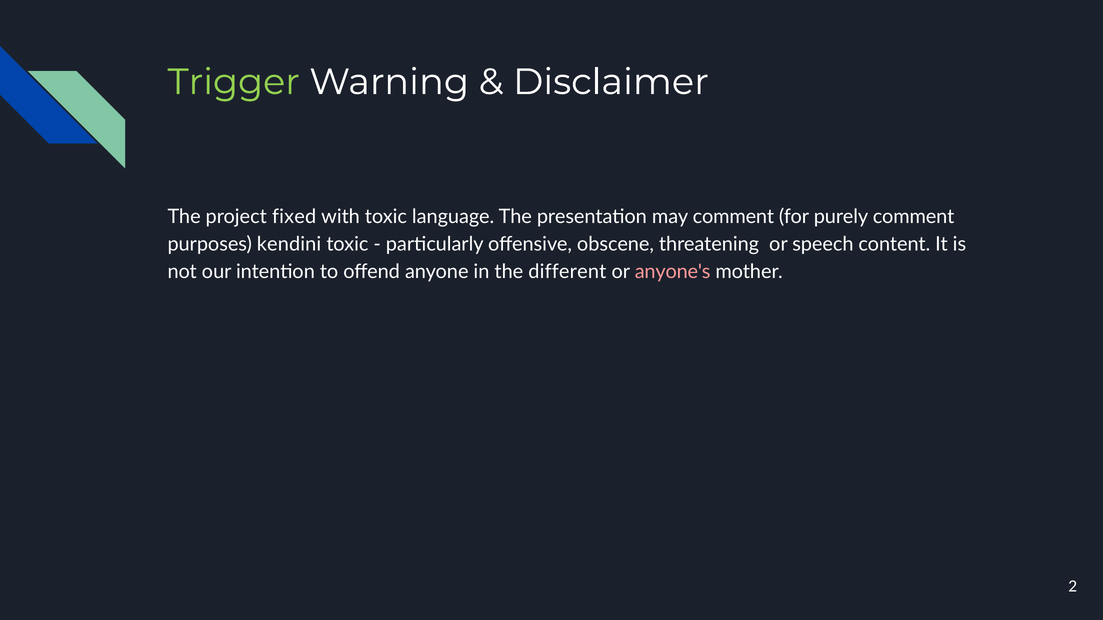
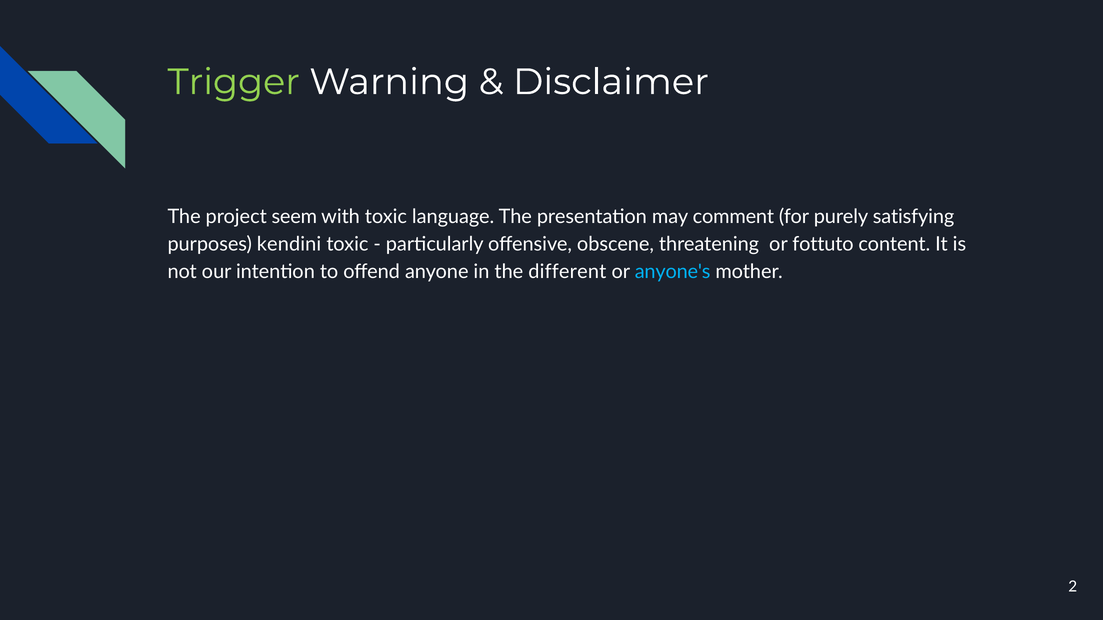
fixed: fixed -> seem
purely comment: comment -> satisfying
speech: speech -> fottuto
anyone's colour: pink -> light blue
